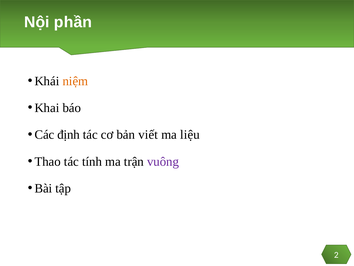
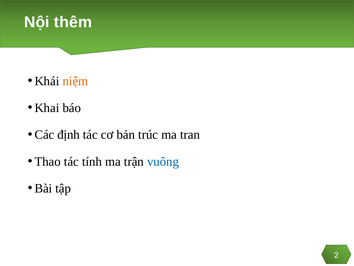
phần: phần -> thêm
viết: viết -> trúc
liệu: liệu -> tran
vuông colour: purple -> blue
